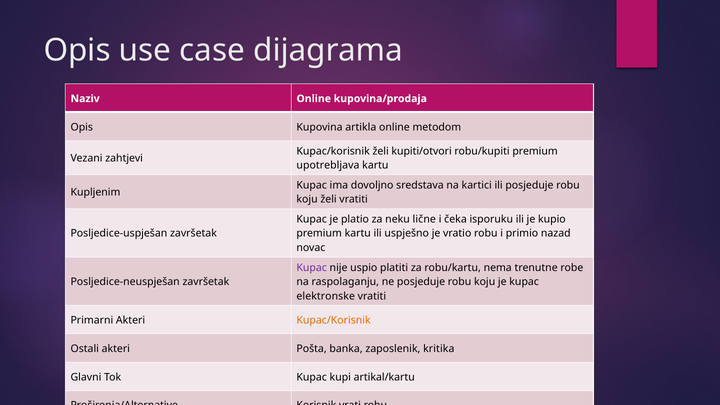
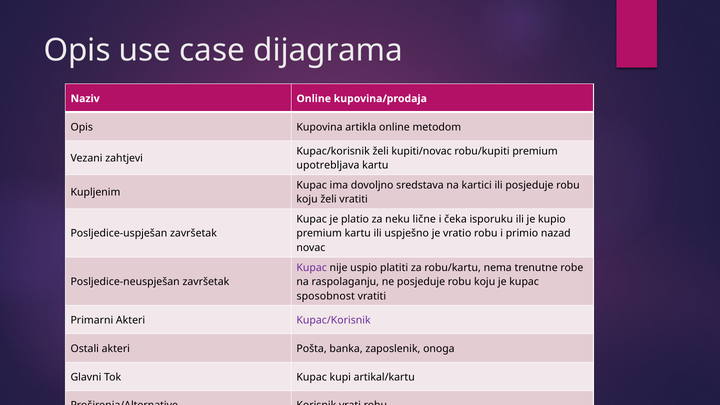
kupiti/otvori: kupiti/otvori -> kupiti/novac
elektronske: elektronske -> sposobnost
Kupac/Korisnik at (334, 320) colour: orange -> purple
kritika: kritika -> onoga
